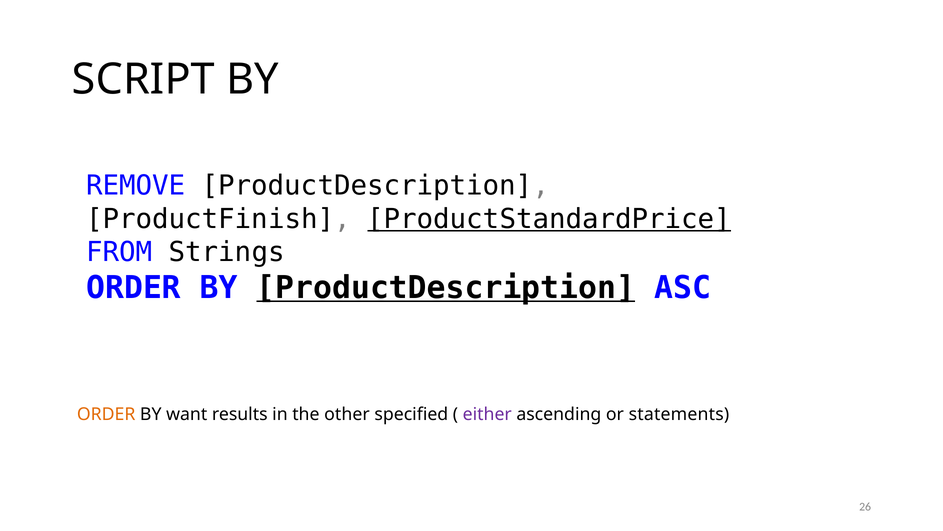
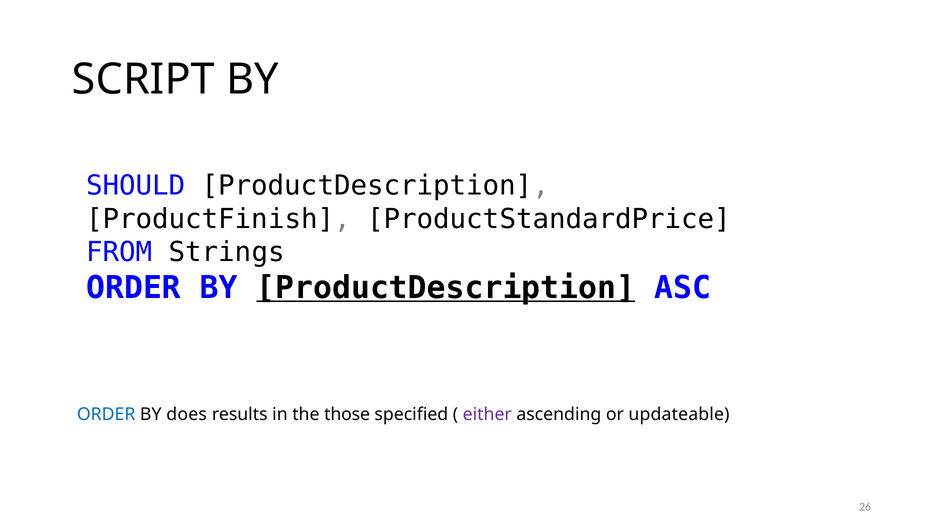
REMOVE: REMOVE -> SHOULD
ProductStandardPrice underline: present -> none
ORDER at (106, 414) colour: orange -> blue
want: want -> does
other: other -> those
statements: statements -> updateable
